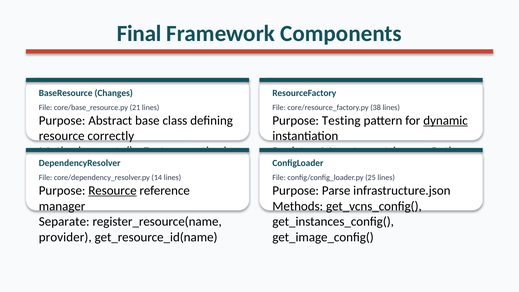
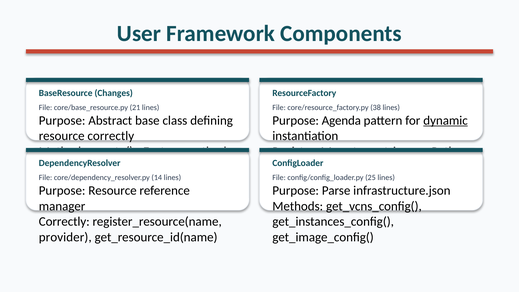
Final: Final -> User
Testing: Testing -> Agenda
Resource at (113, 190) underline: present -> none
Separate at (64, 222): Separate -> Correctly
